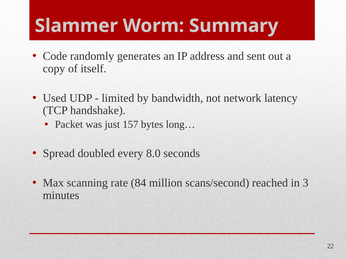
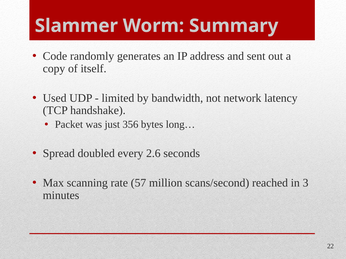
157: 157 -> 356
8.0: 8.0 -> 2.6
84: 84 -> 57
